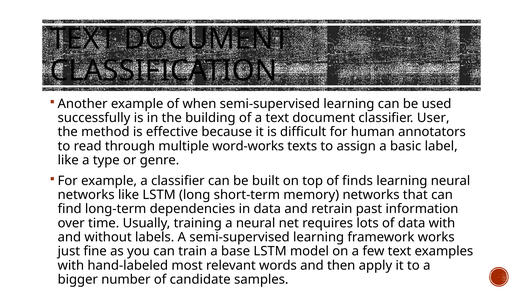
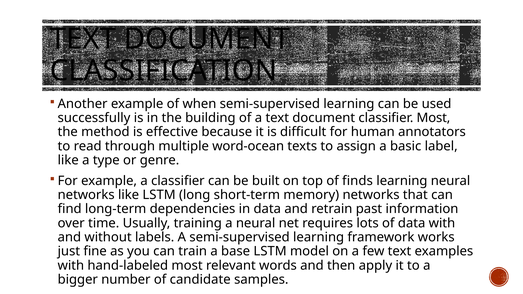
classifier User: User -> Most
word-works: word-works -> word-ocean
